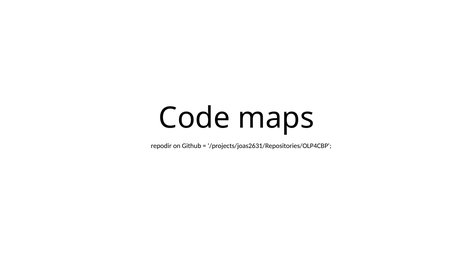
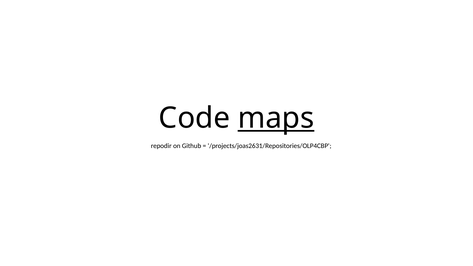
maps underline: none -> present
